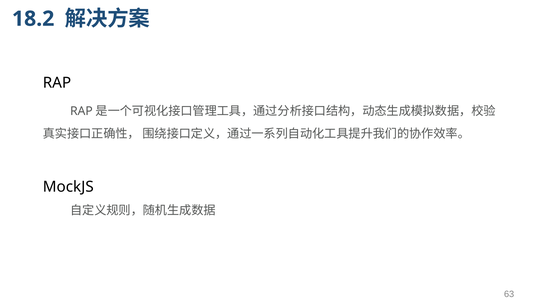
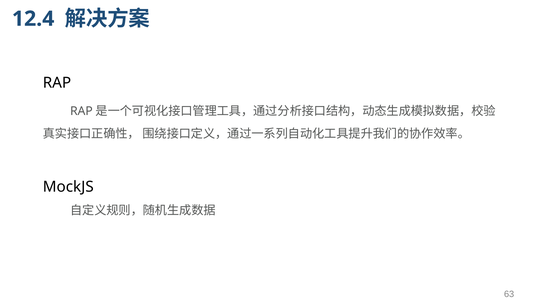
18.2: 18.2 -> 12.4
